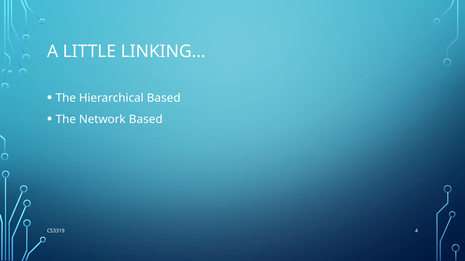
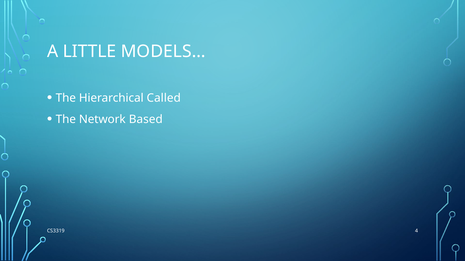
LINKING…: LINKING… -> MODELS…
Hierarchical Based: Based -> Called
